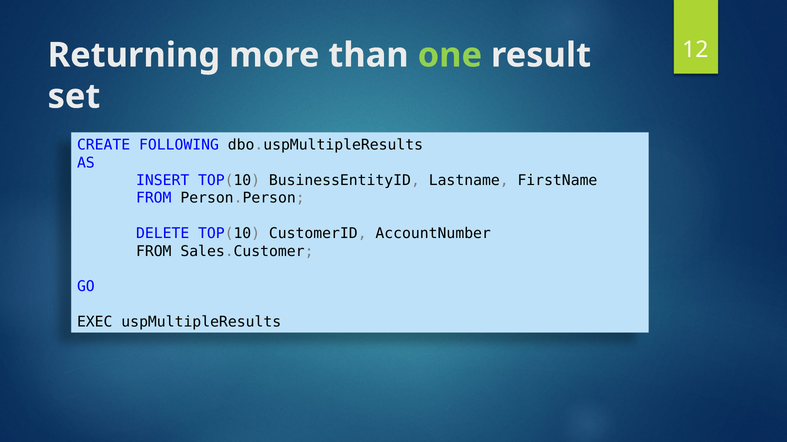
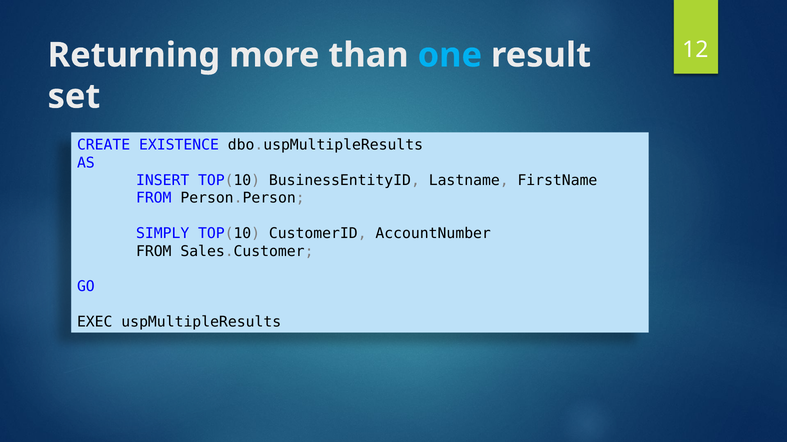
one colour: light green -> light blue
FOLLOWING: FOLLOWING -> EXISTENCE
DELETE: DELETE -> SIMPLY
